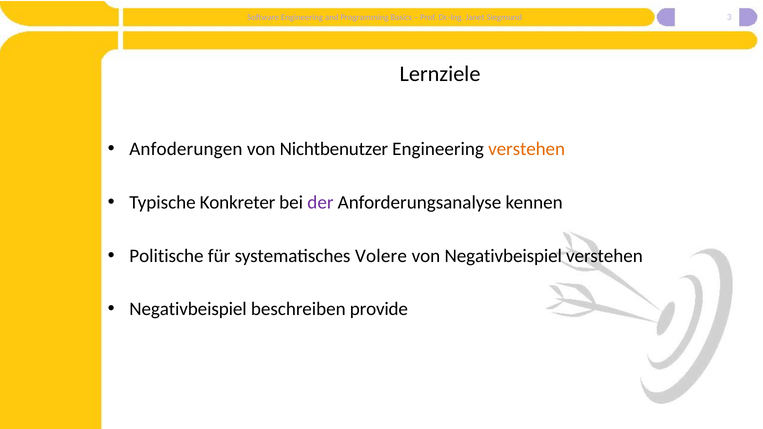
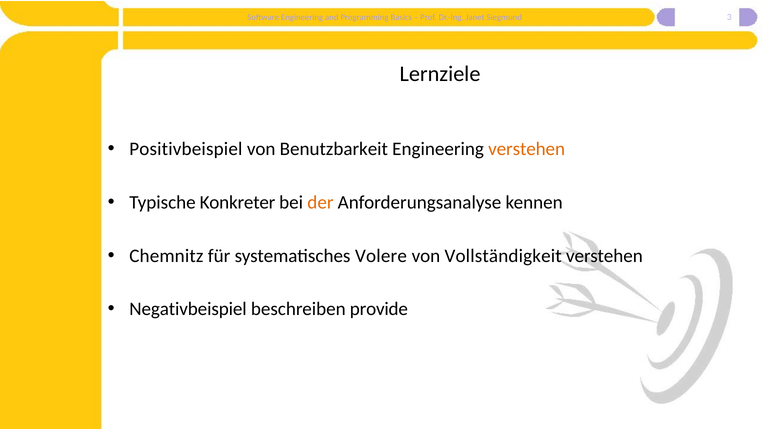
Anfoderungen: Anfoderungen -> Positivbeispiel
Nichtbenutzer: Nichtbenutzer -> Benutzbarkeit
der colour: purple -> orange
Politische: Politische -> Chemnitz
von Negativbeispiel: Negativbeispiel -> Vollständigkeit
